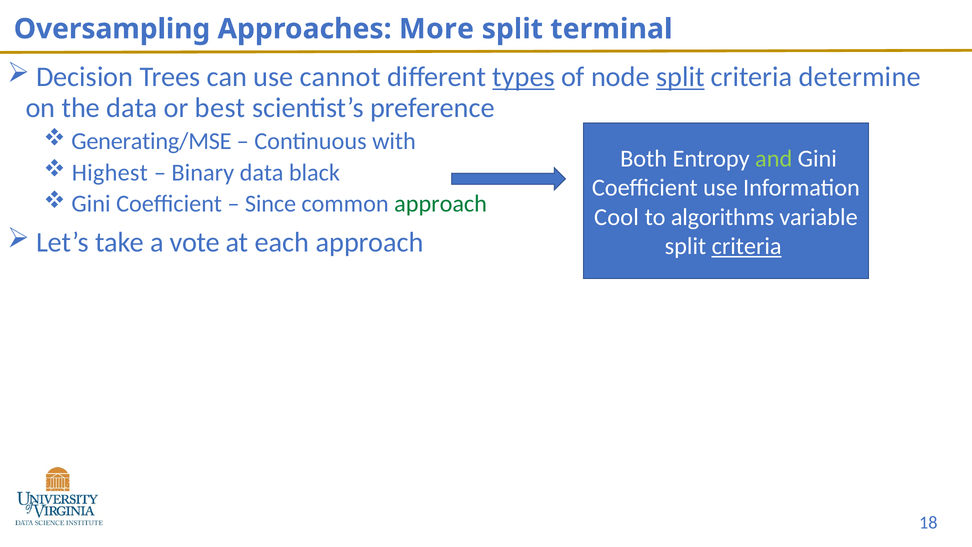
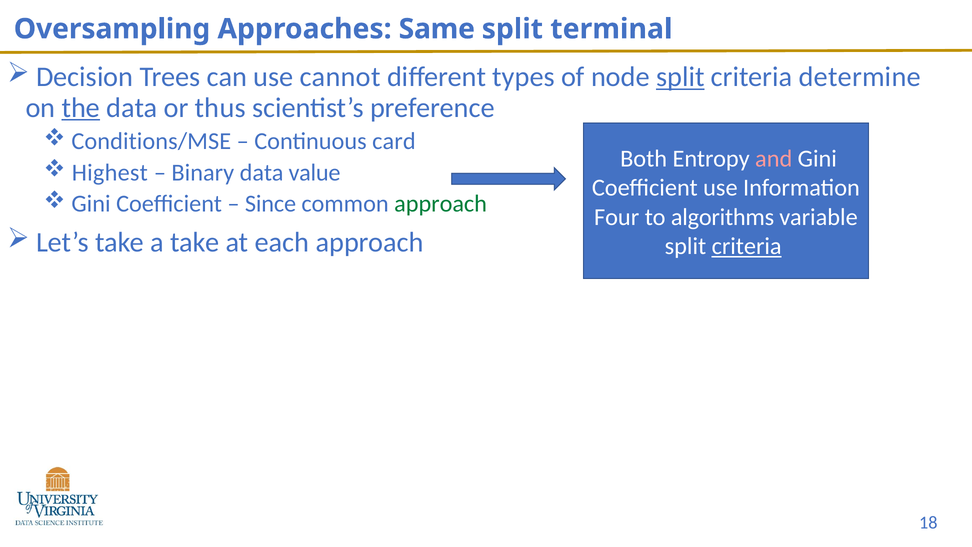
More: More -> Same
types underline: present -> none
the underline: none -> present
best: best -> thus
Generating/MSE: Generating/MSE -> Conditions/MSE
with: with -> card
and colour: light green -> pink
black: black -> value
Cool: Cool -> Four
a vote: vote -> take
